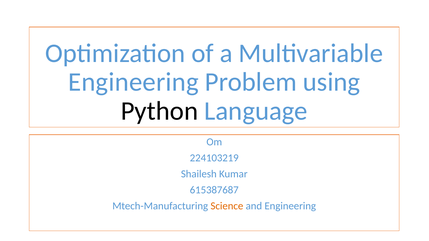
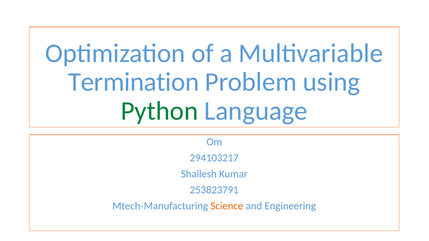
Engineering at (133, 82): Engineering -> Termination
Python colour: black -> green
224103219: 224103219 -> 294103217
615387687: 615387687 -> 253823791
